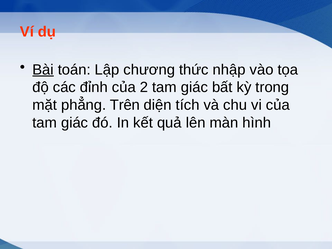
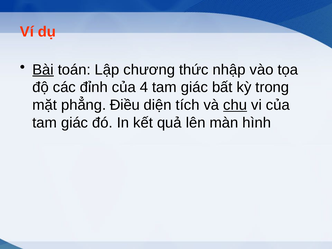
2: 2 -> 4
Trên: Trên -> Điều
chu underline: none -> present
